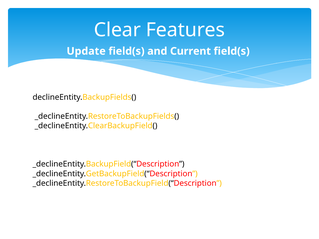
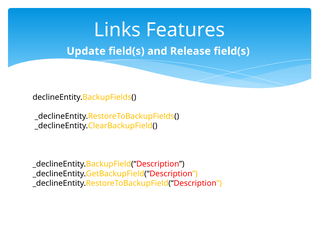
Clear: Clear -> Links
Current: Current -> Release
